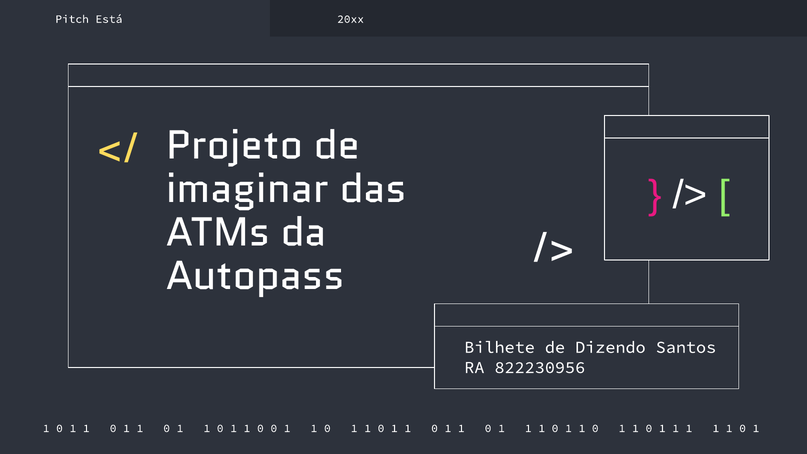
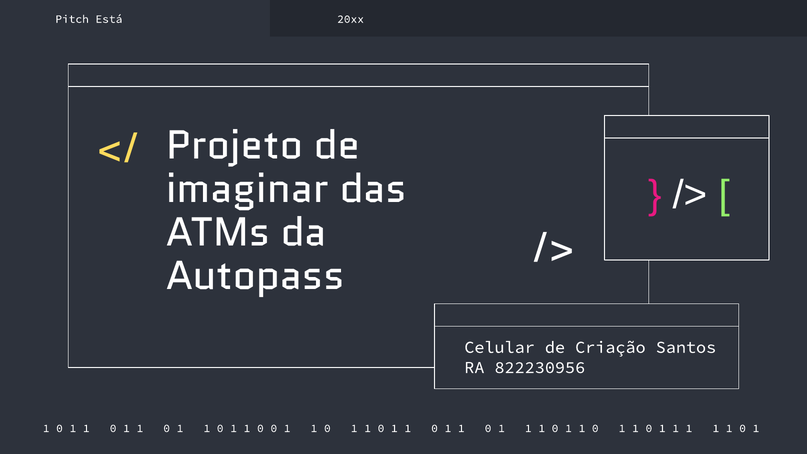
Bilhete: Bilhete -> Celular
Dizendo: Dizendo -> Criação
